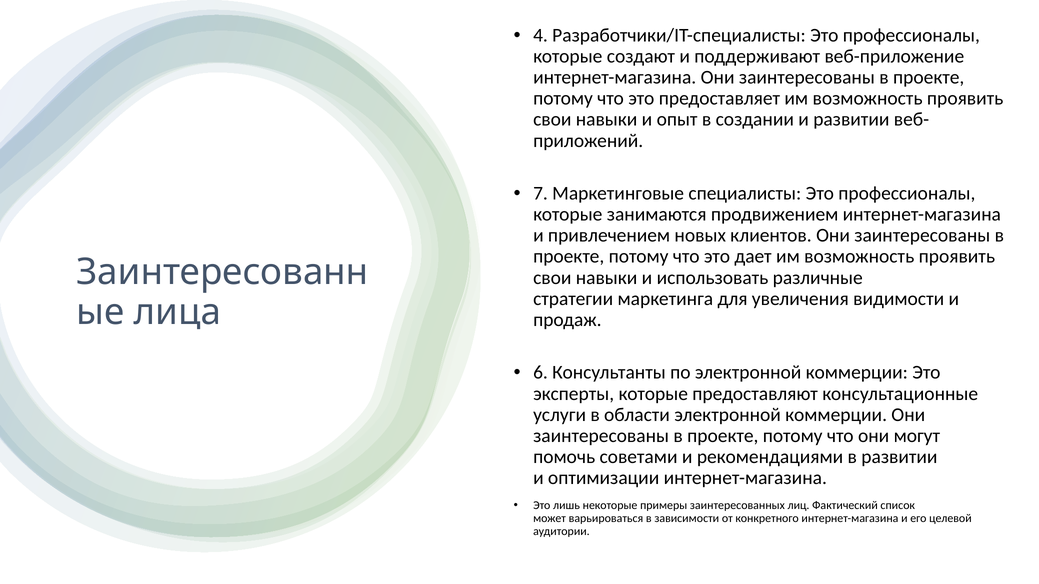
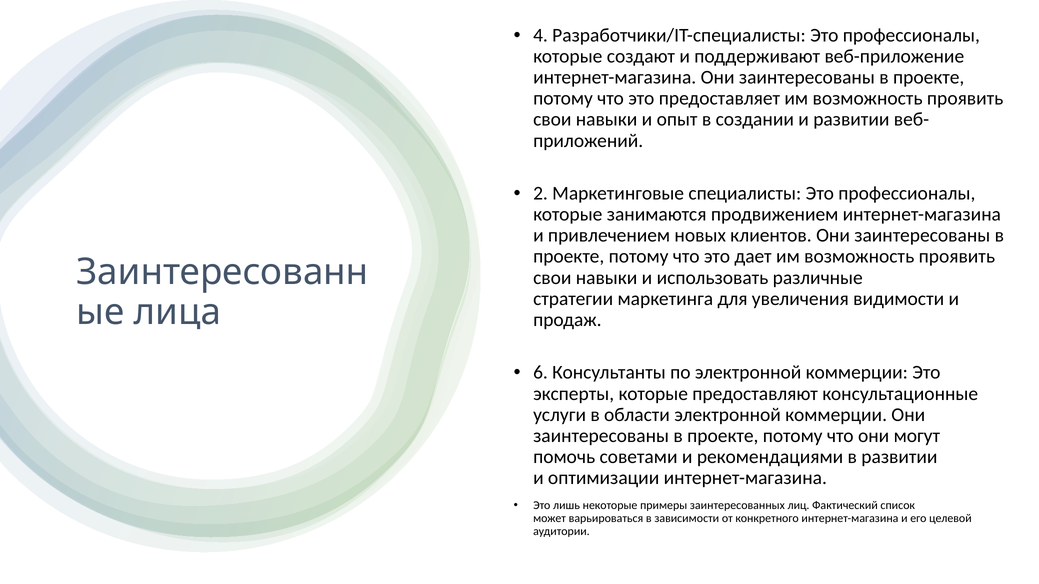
7: 7 -> 2
